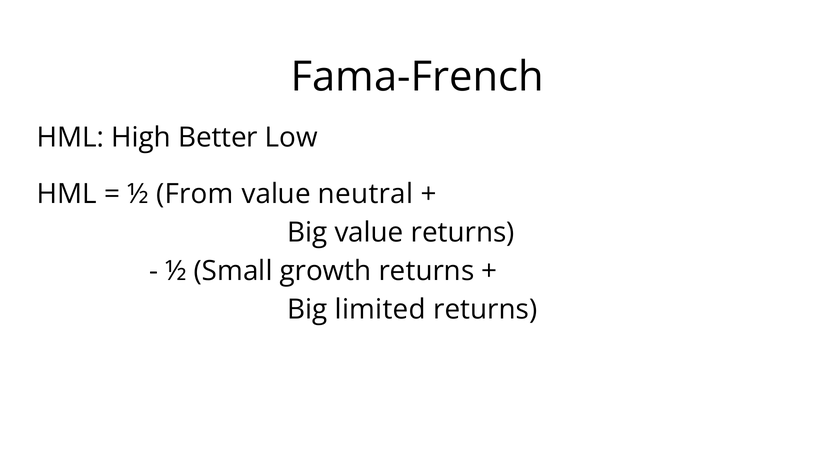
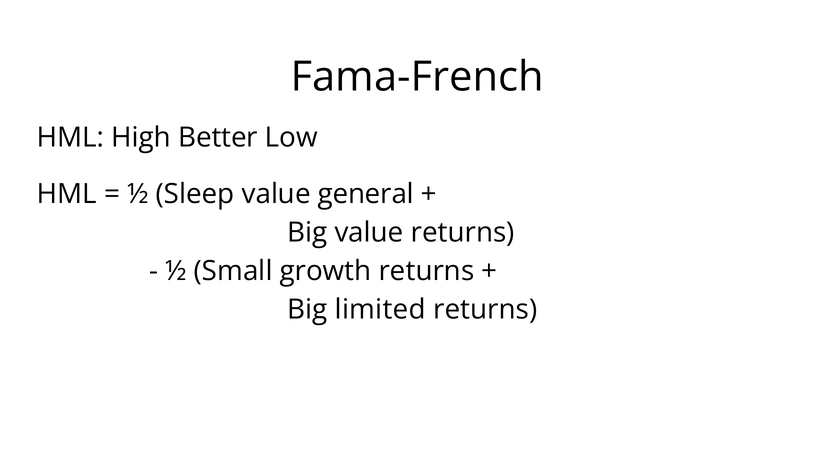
From: From -> Sleep
neutral: neutral -> general
